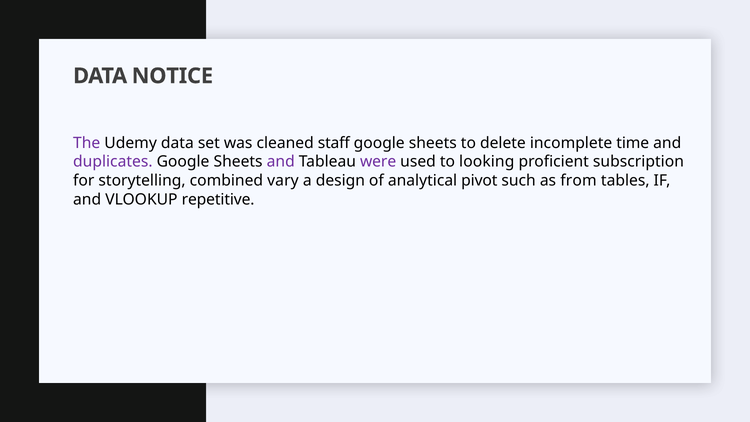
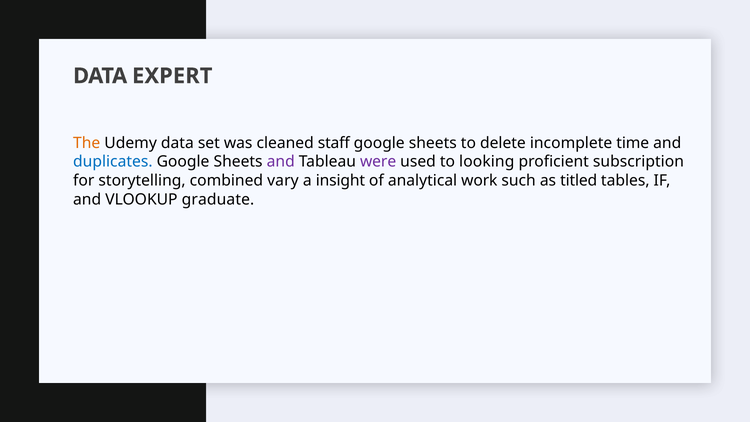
NOTICE: NOTICE -> EXPERT
The colour: purple -> orange
duplicates colour: purple -> blue
design: design -> insight
pivot: pivot -> work
from: from -> titled
repetitive: repetitive -> graduate
